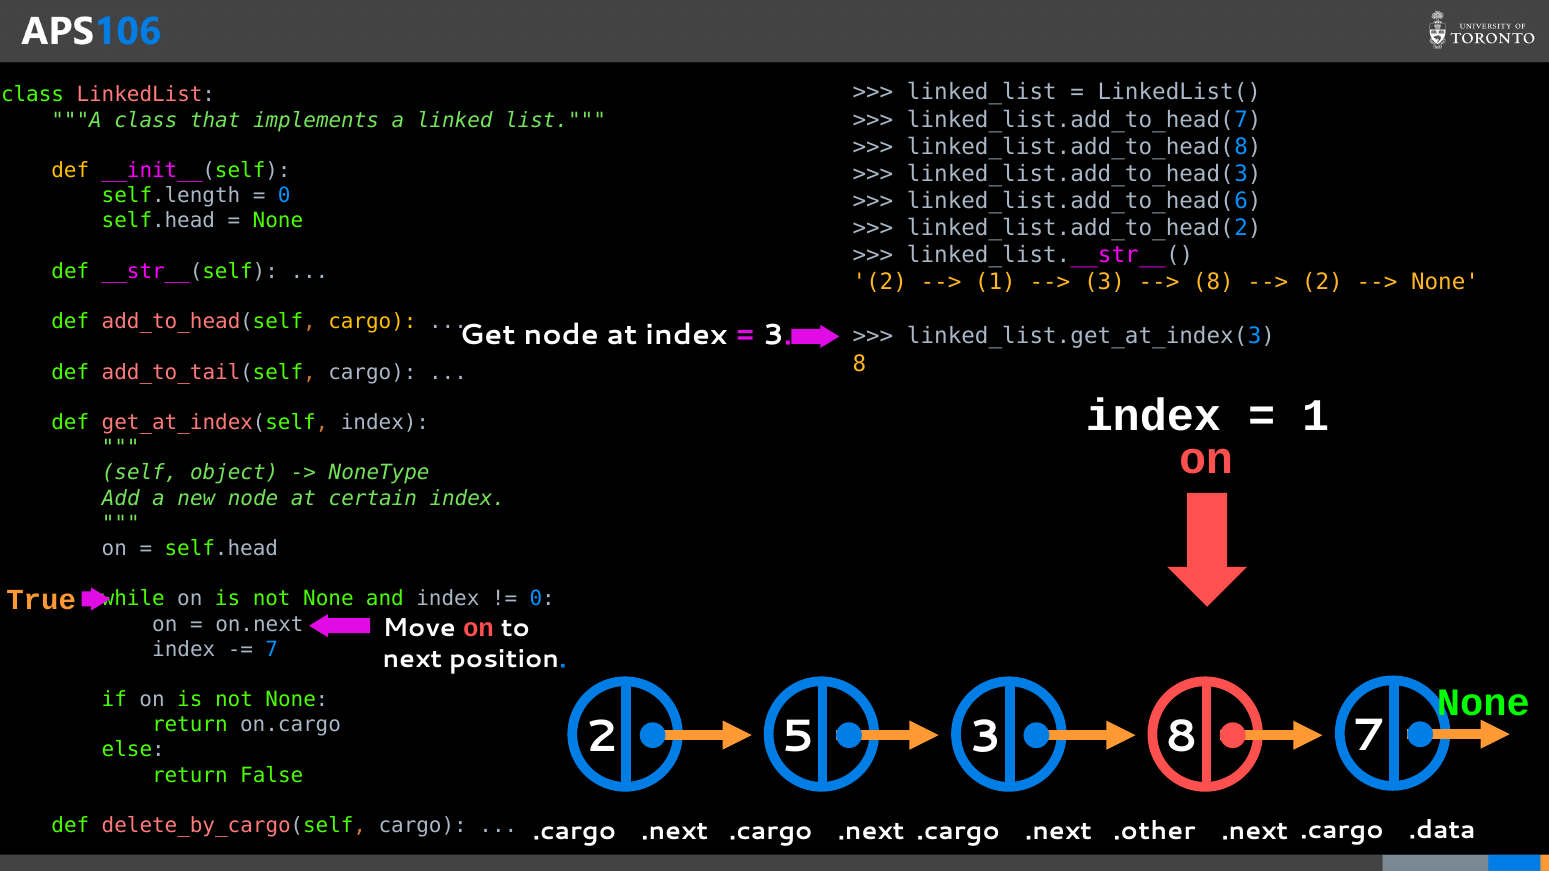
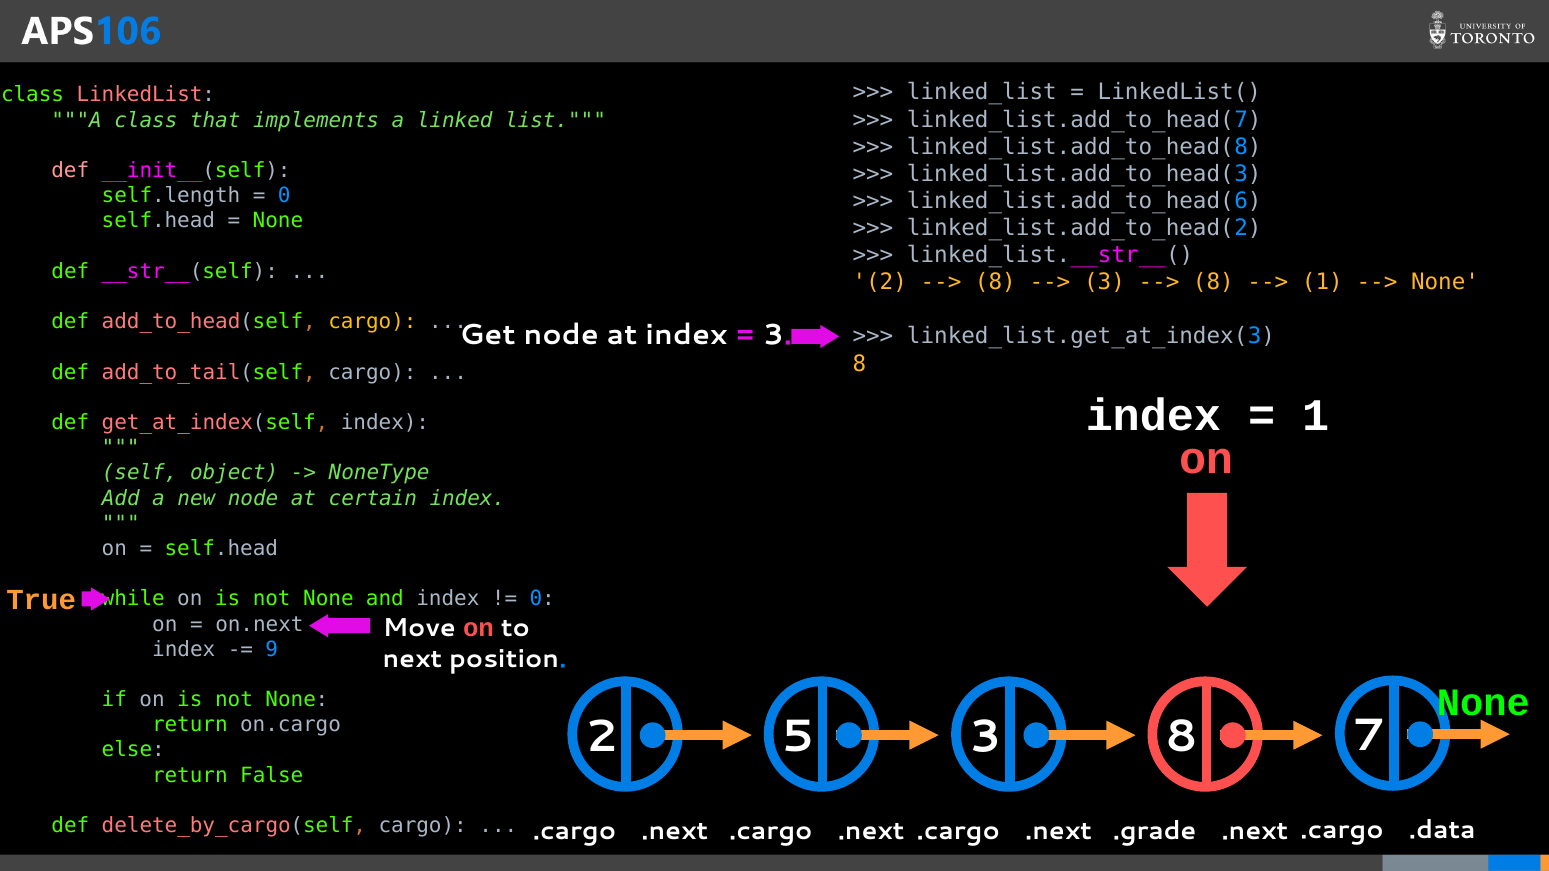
def at (70, 171) colour: yellow -> pink
1 at (995, 282): 1 -> 8
2 at (1322, 282): 2 -> 1
7 at (272, 649): 7 -> 9
.other: .other -> .grade
